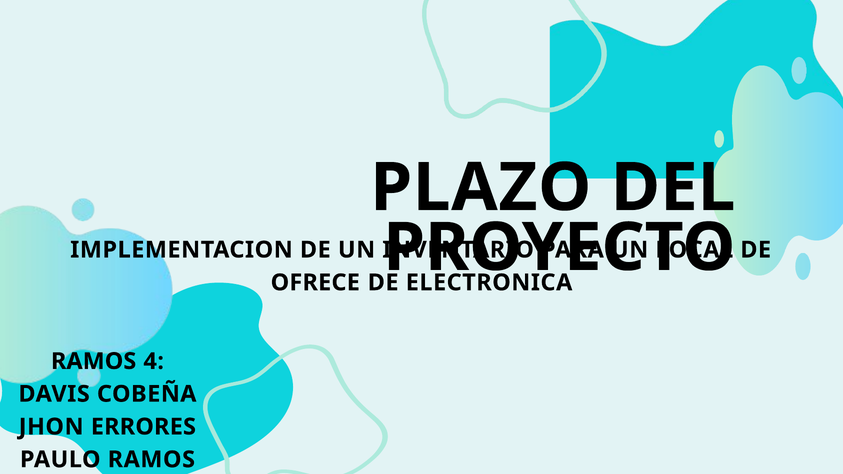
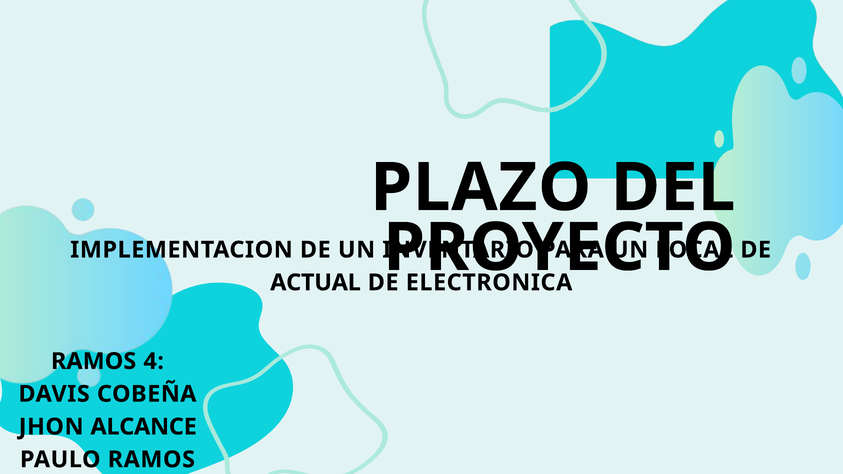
OFRECE: OFRECE -> ACTUAL
ERRORES: ERRORES -> ALCANCE
